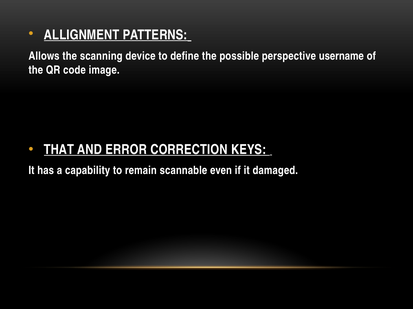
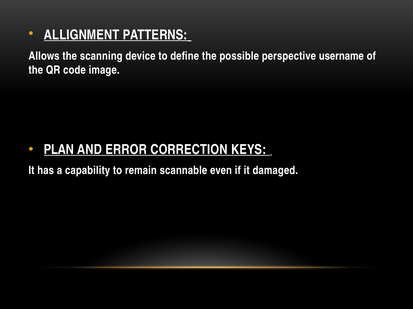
THAT: THAT -> PLAN
